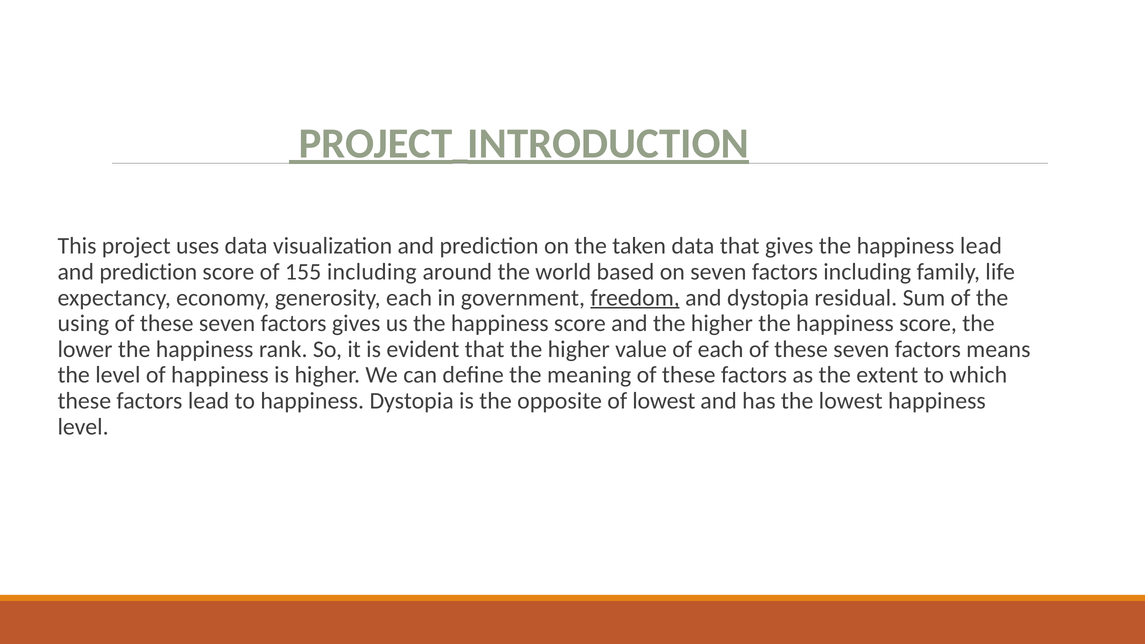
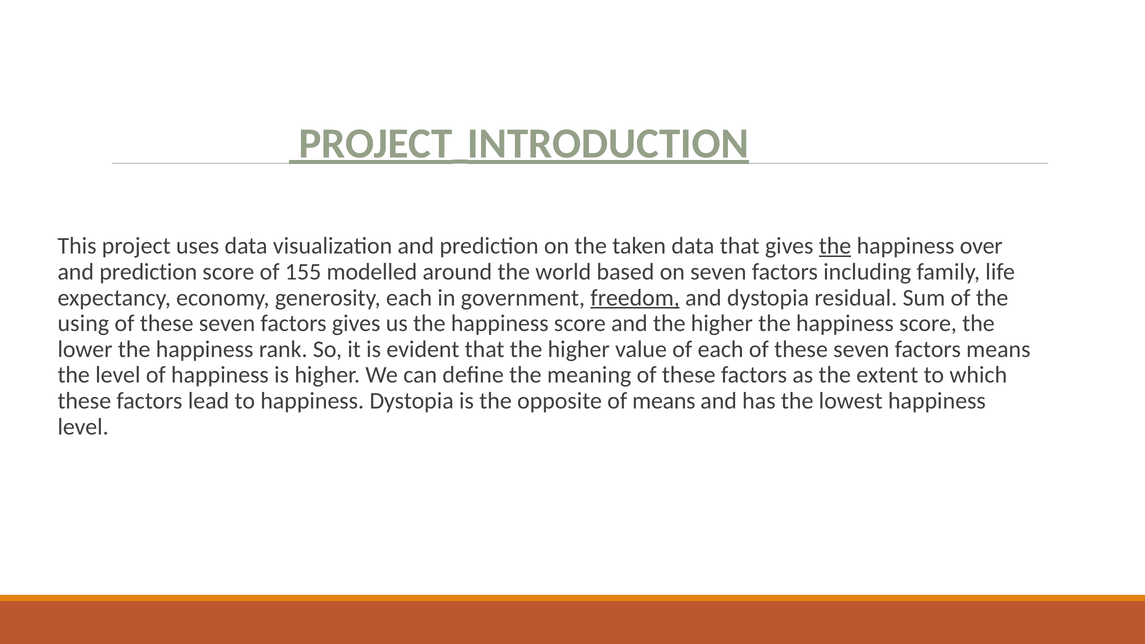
the at (835, 246) underline: none -> present
happiness lead: lead -> over
155 including: including -> modelled
of lowest: lowest -> means
